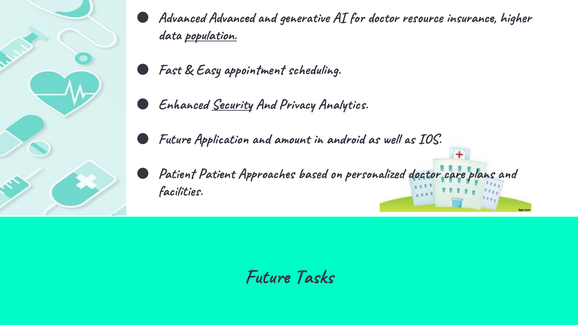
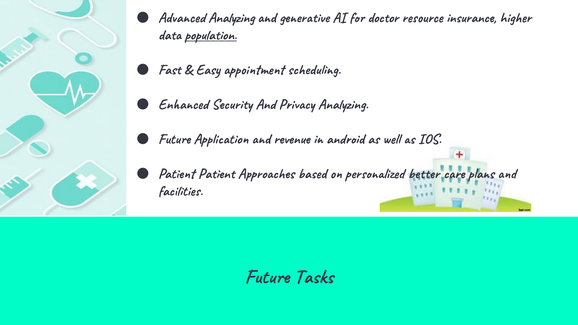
Advanced Advanced: Advanced -> Analyzing
Security underline: present -> none
Privacy Analytics: Analytics -> Analyzing
amount: amount -> revenue
personalized doctor: doctor -> better
